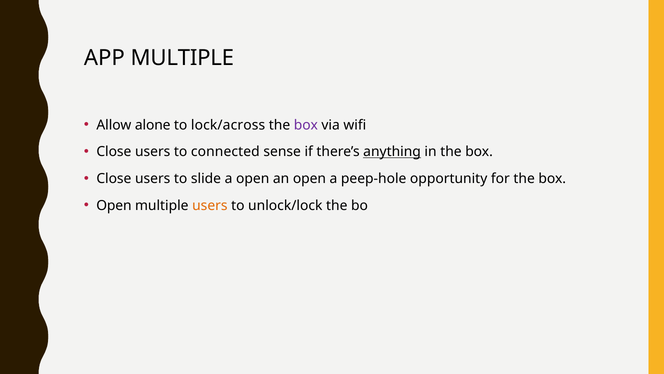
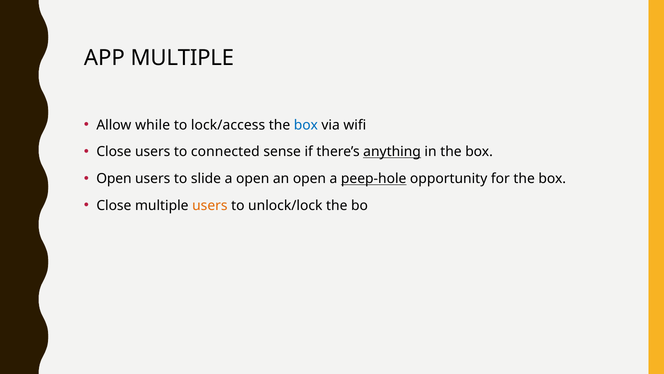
alone: alone -> while
lock/across: lock/across -> lock/access
box at (306, 125) colour: purple -> blue
Close at (114, 178): Close -> Open
peep-hole underline: none -> present
Open at (114, 205): Open -> Close
